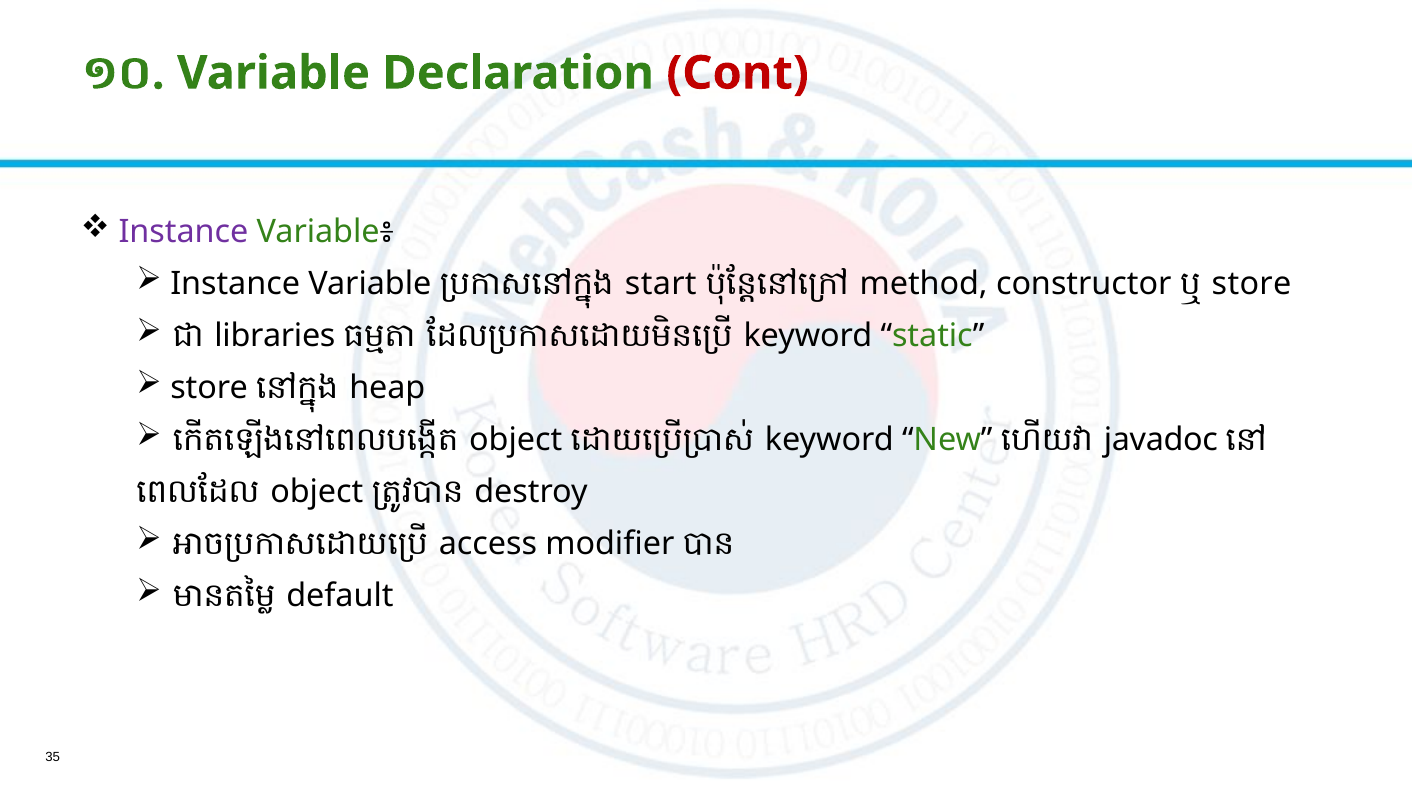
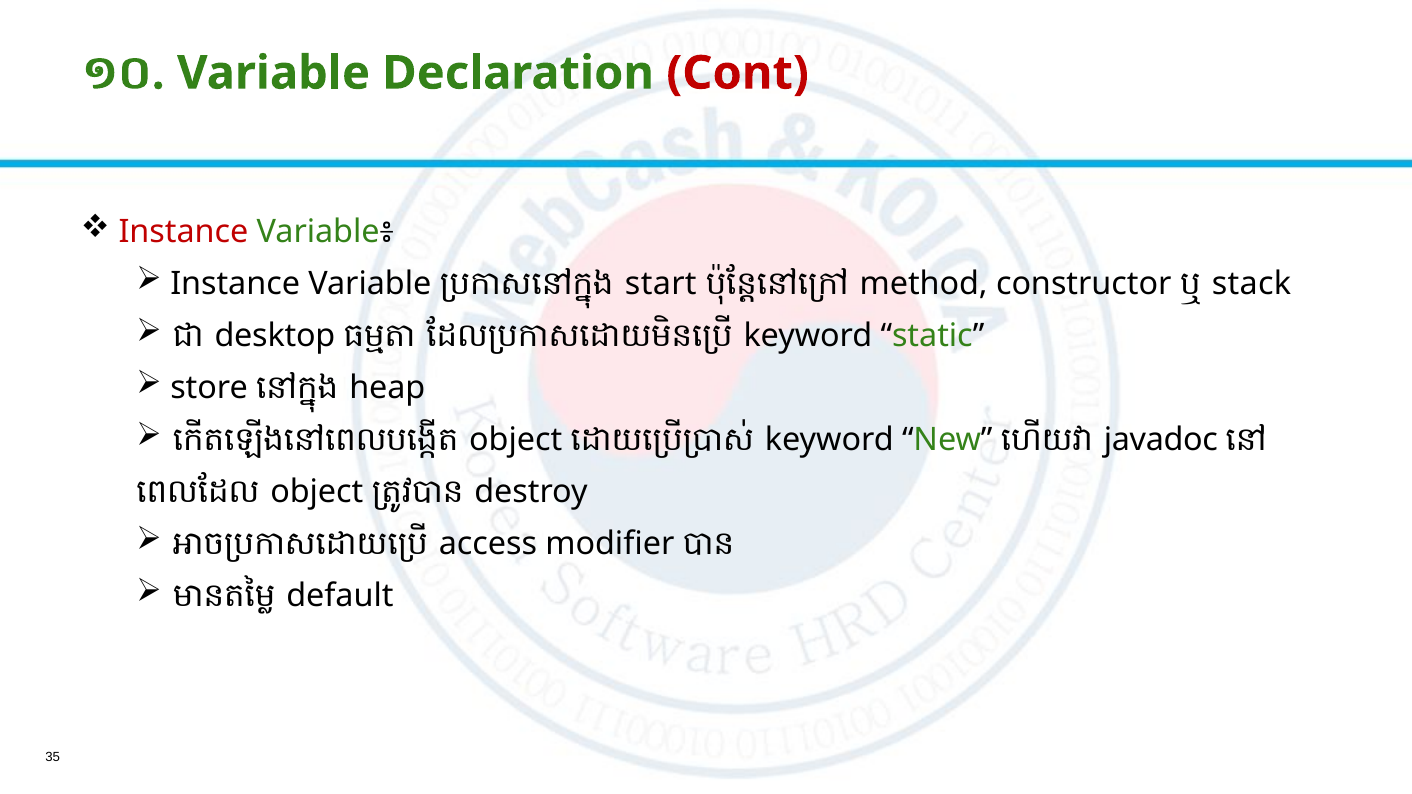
Instance at (183, 232) colour: purple -> red
store at (1252, 284): store -> stack
libraries: libraries -> desktop
